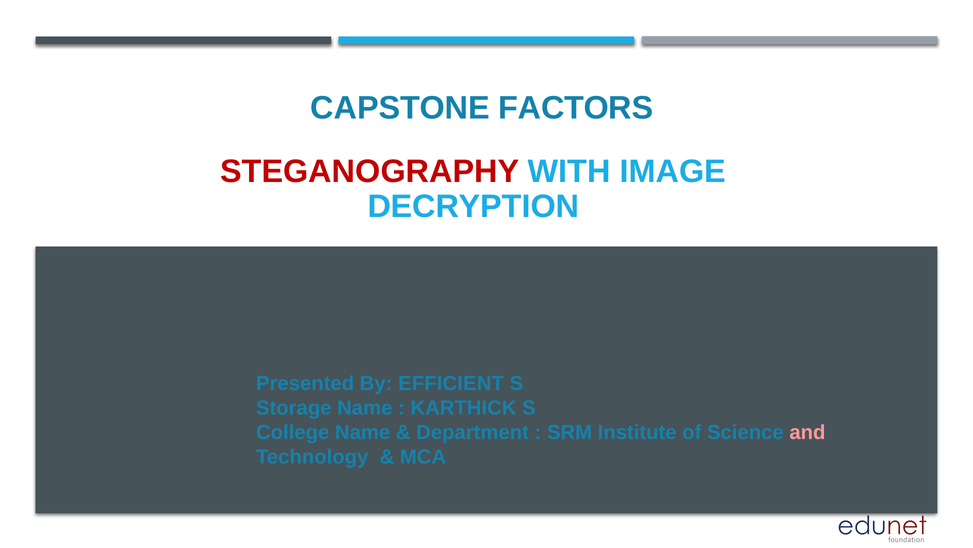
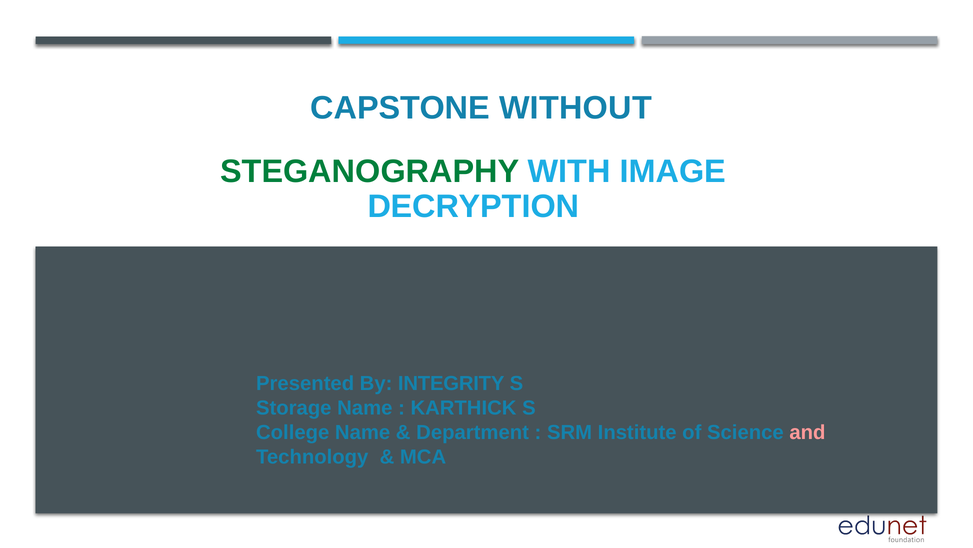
FACTORS: FACTORS -> WITHOUT
STEGANOGRAPHY colour: red -> green
EFFICIENT: EFFICIENT -> INTEGRITY
